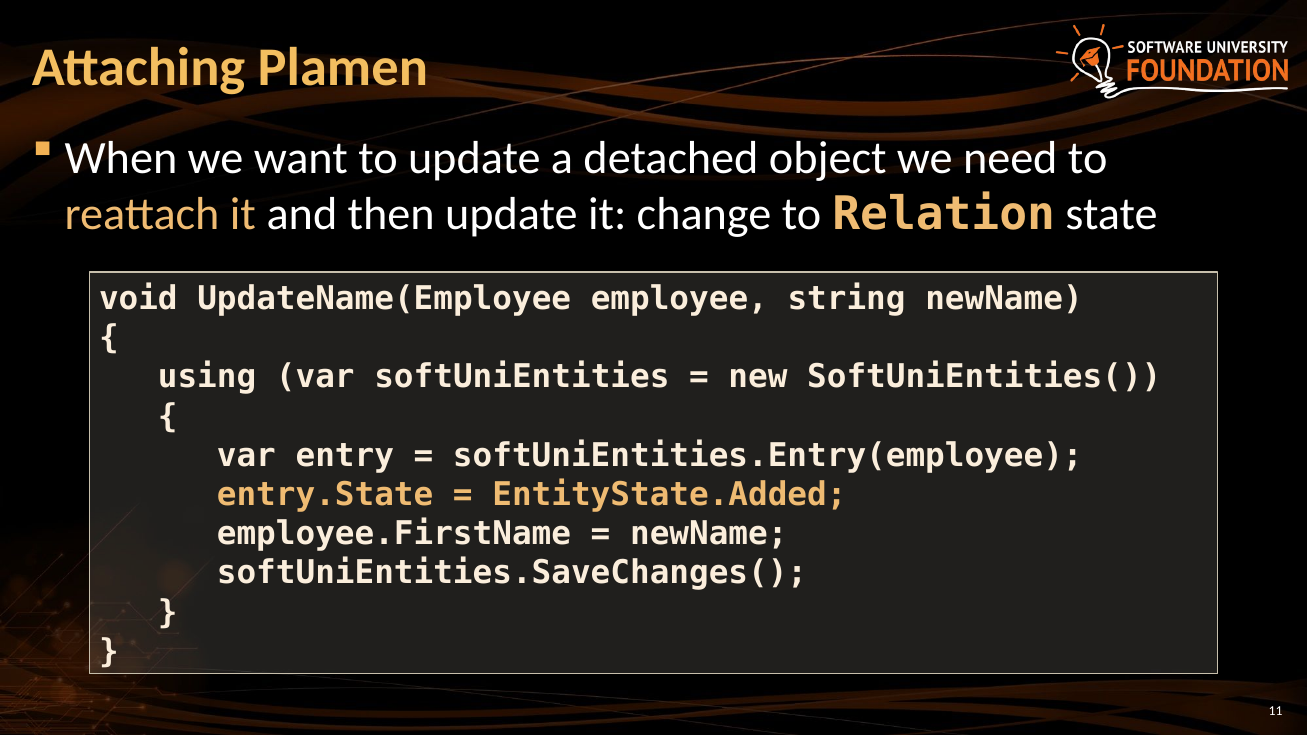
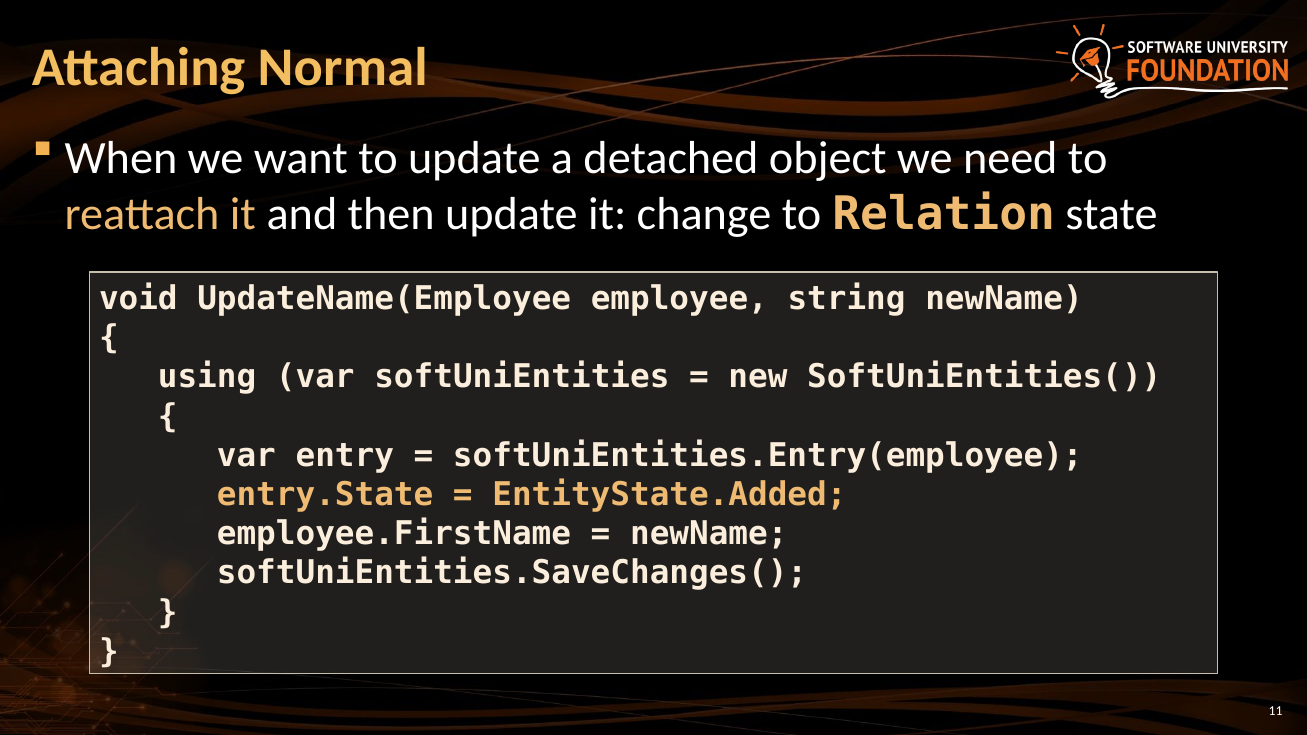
Plamen: Plamen -> Normal
